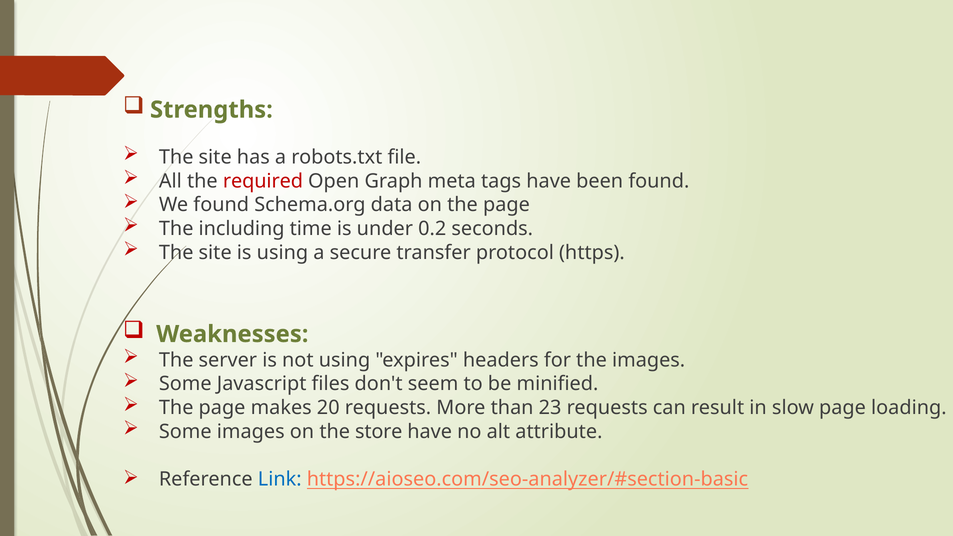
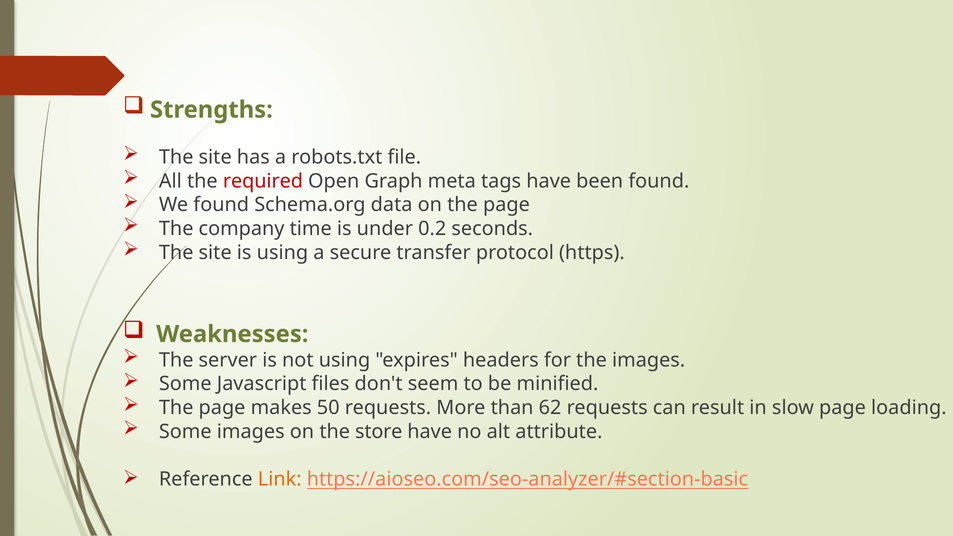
including: including -> company
20: 20 -> 50
23: 23 -> 62
Link colour: blue -> orange
